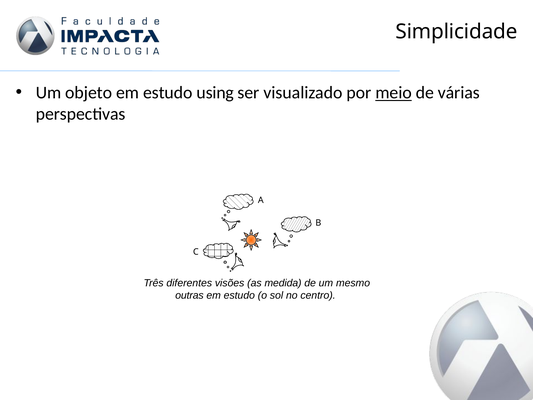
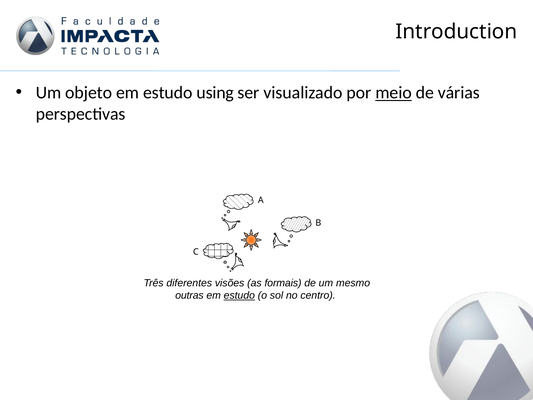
Simplicidade: Simplicidade -> Introduction
medida: medida -> formais
estudo at (239, 295) underline: none -> present
